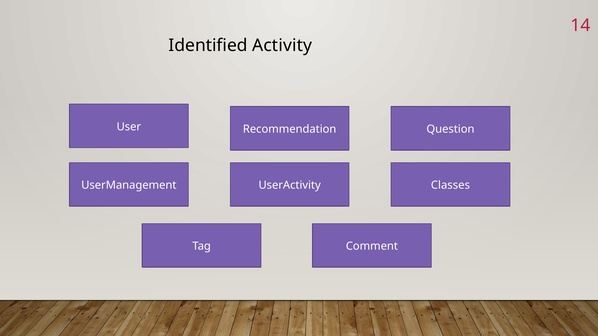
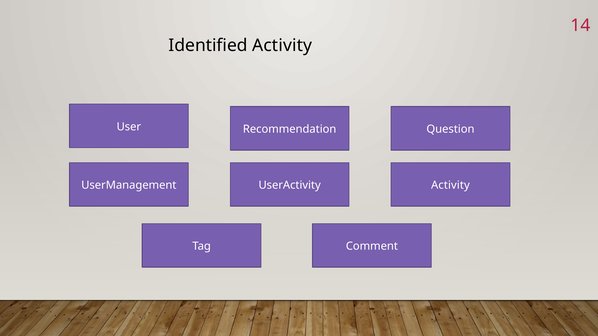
Classes at (450, 185): Classes -> Activity
